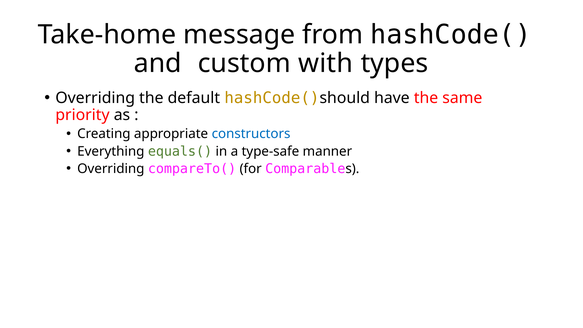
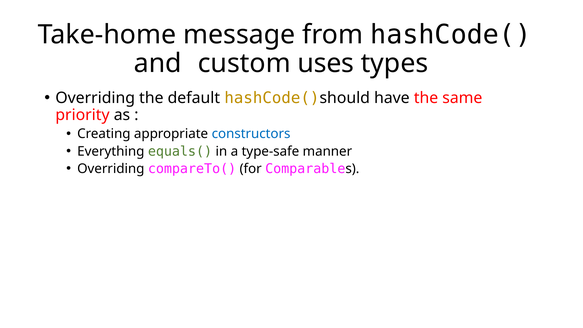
with: with -> uses
